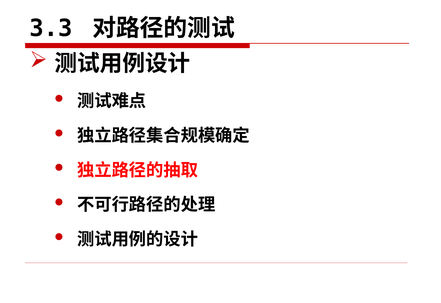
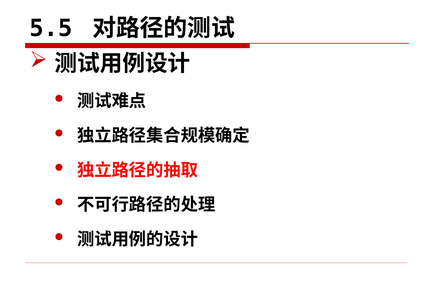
3.3: 3.3 -> 5.5
